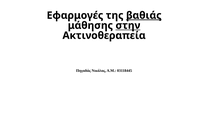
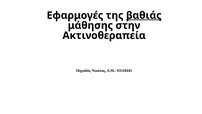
στην underline: present -> none
